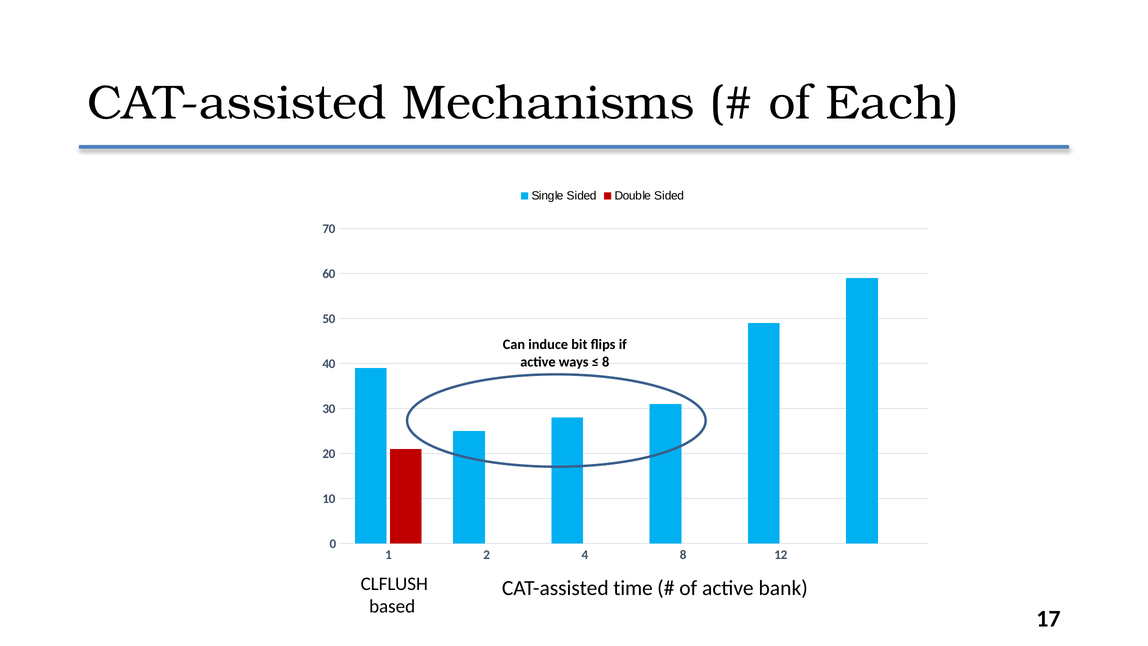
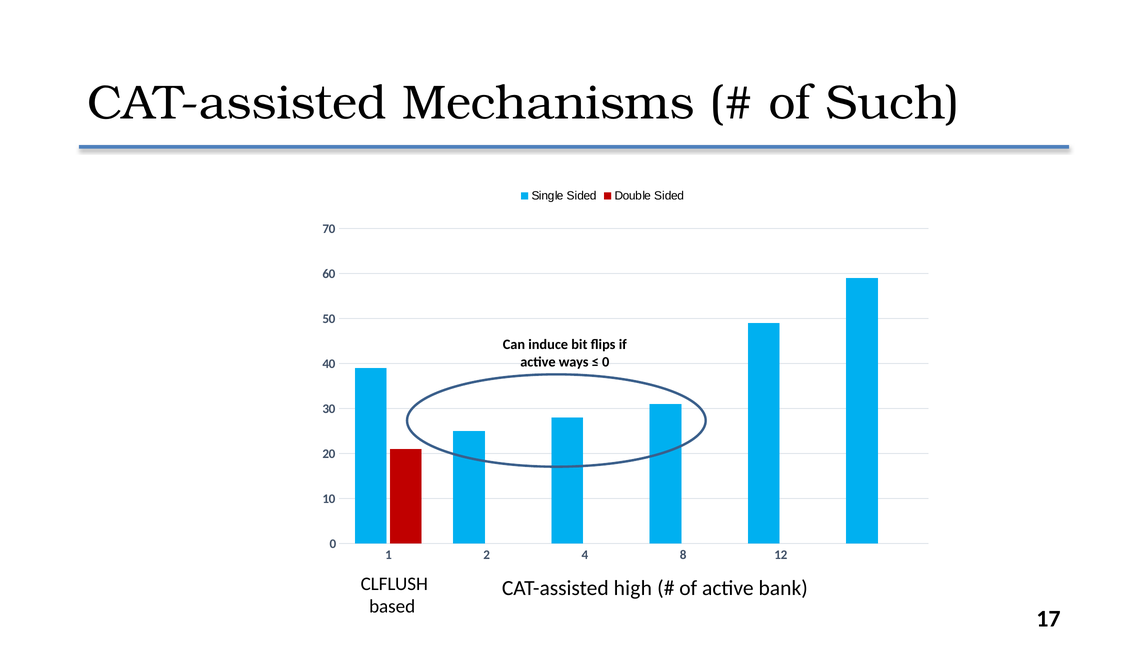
Each: Each -> Such
8 at (606, 362): 8 -> 0
time: time -> high
